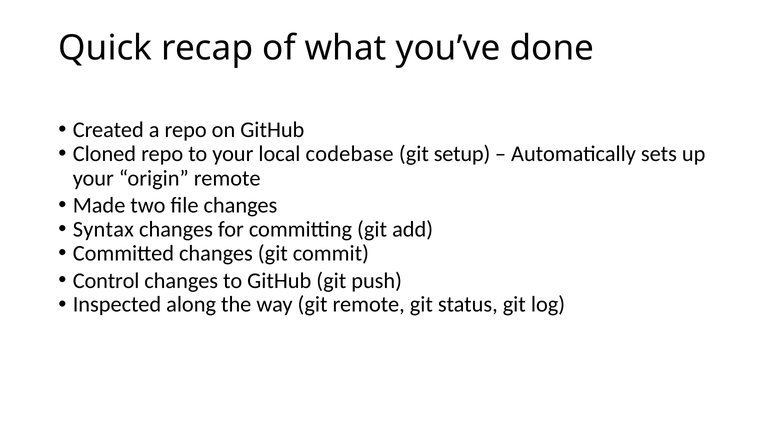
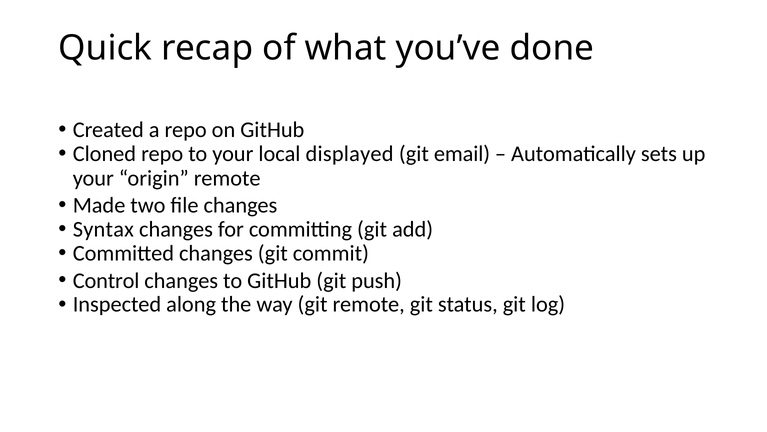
codebase: codebase -> displayed
setup: setup -> email
